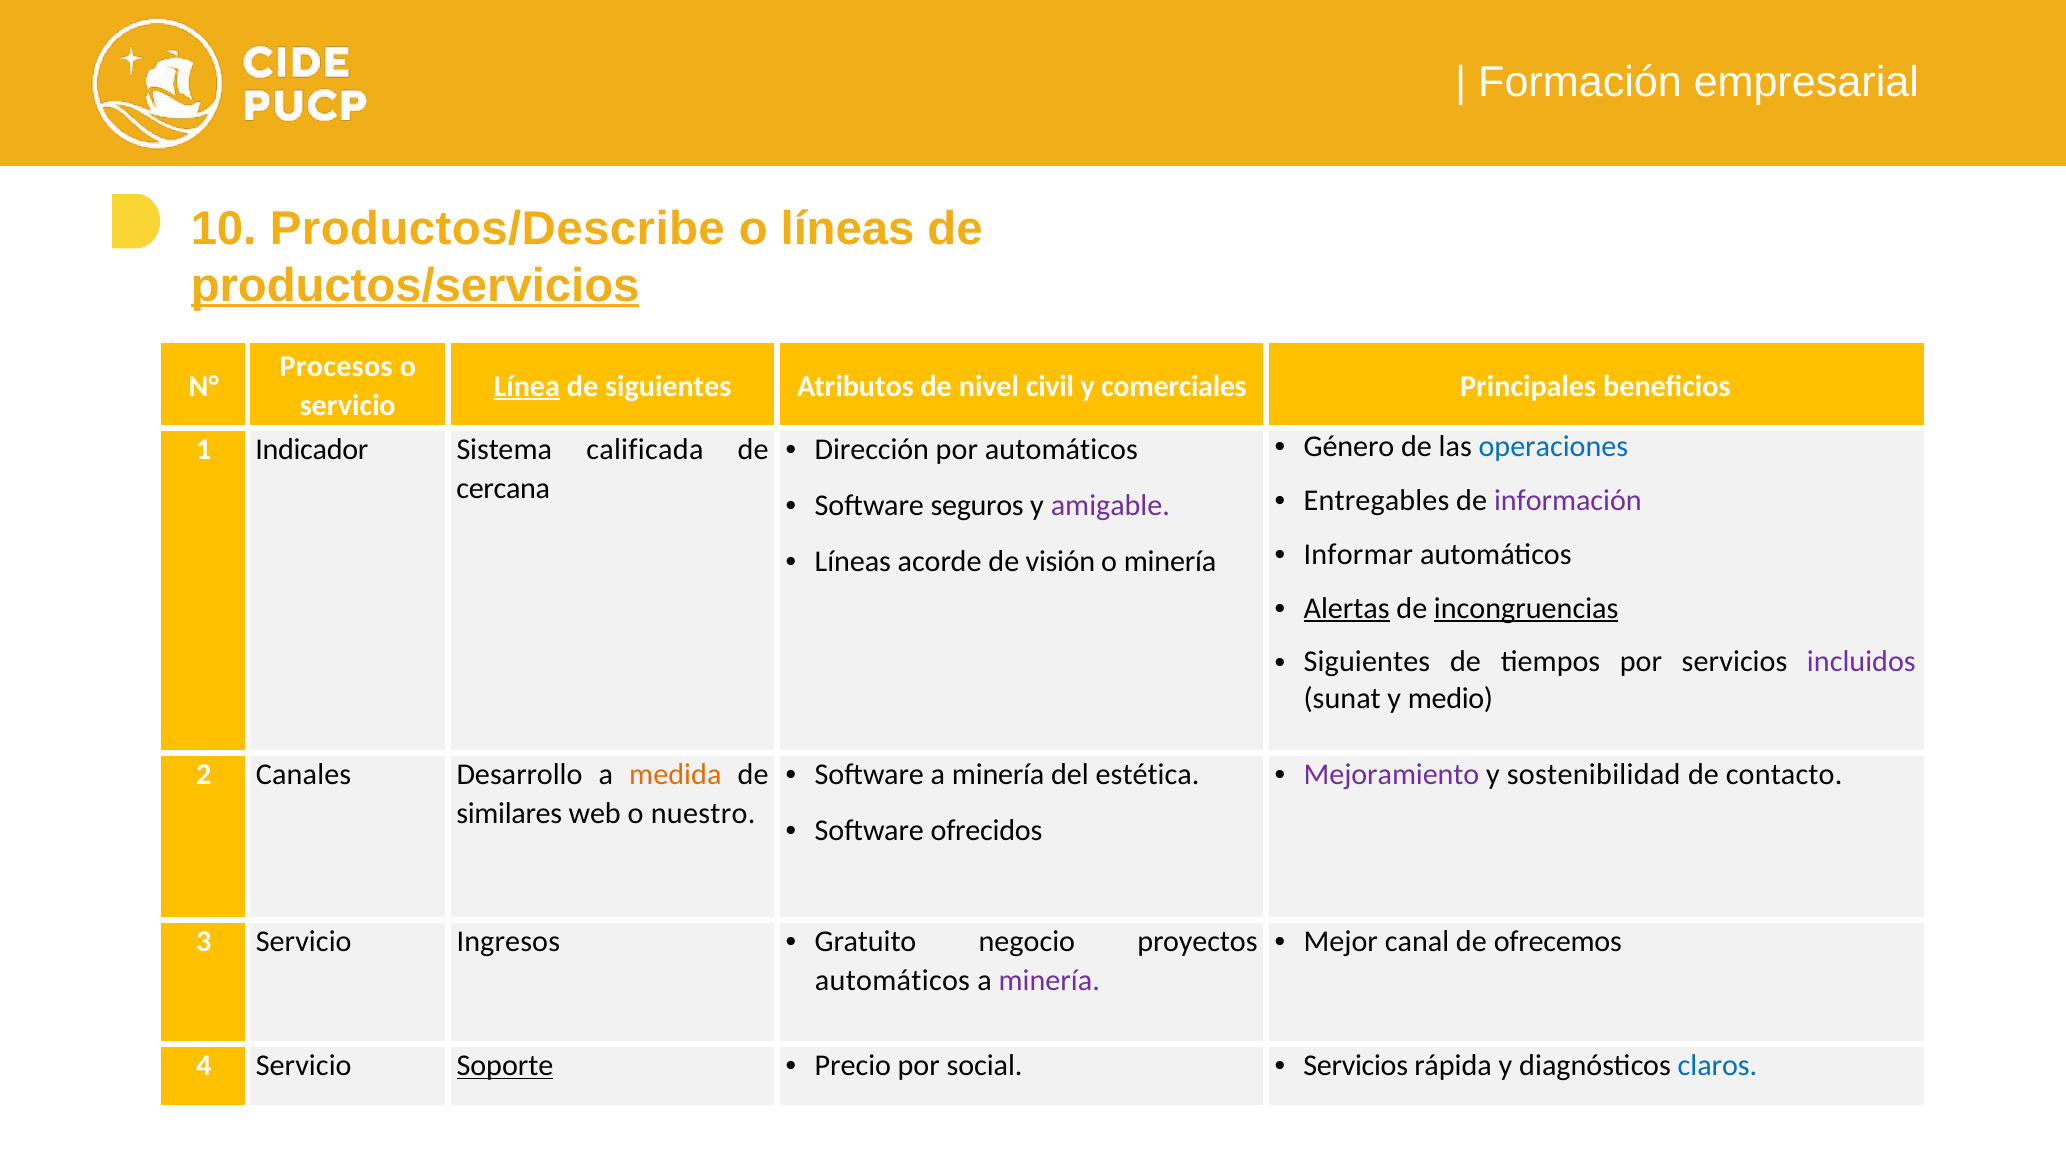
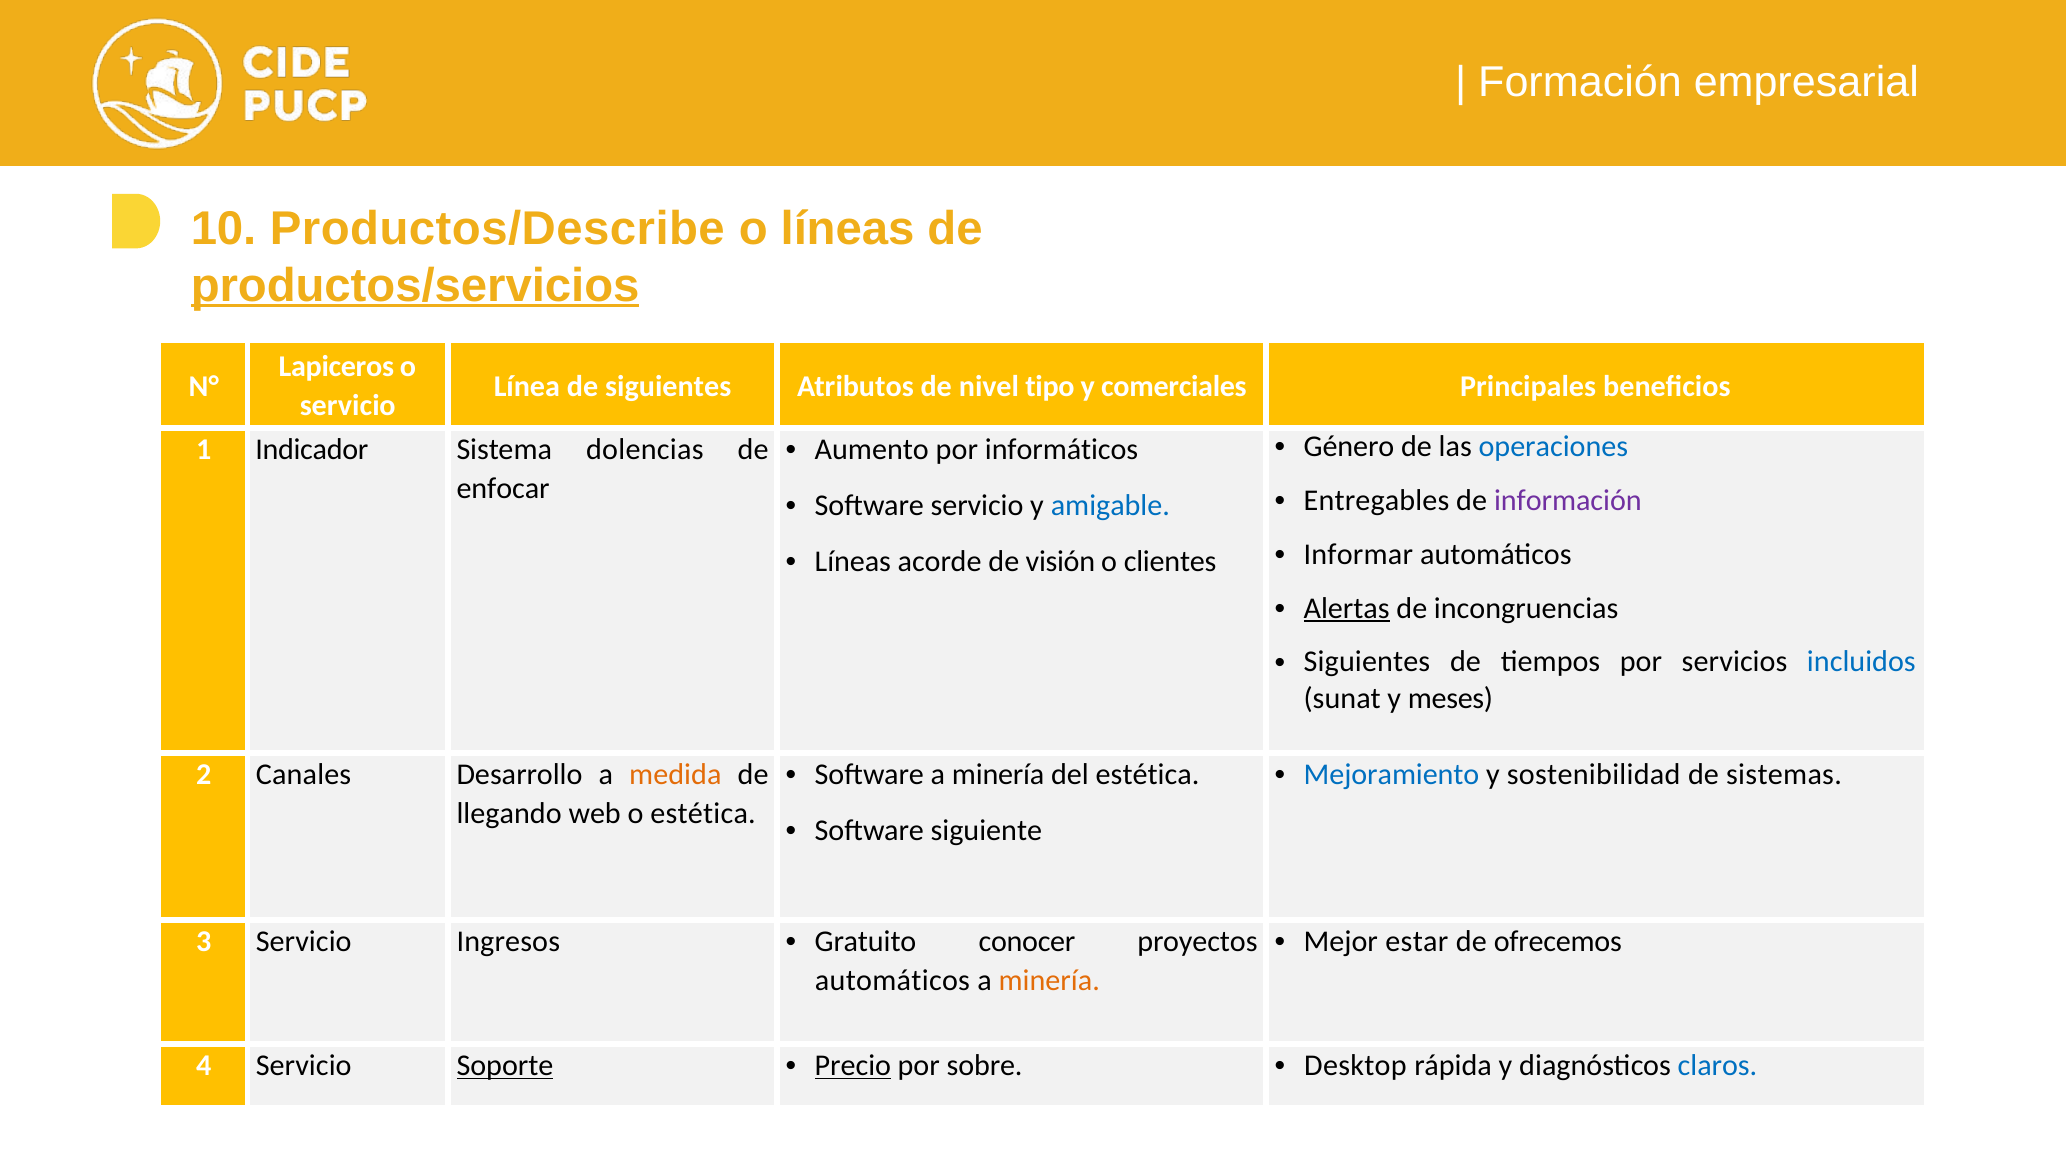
Procesos: Procesos -> Lapiceros
Línea underline: present -> none
civil: civil -> tipo
Dirección: Dirección -> Aumento
por automáticos: automáticos -> informáticos
calificada: calificada -> dolencias
cercana: cercana -> enfocar
Software seguros: seguros -> servicio
amigable colour: purple -> blue
o minería: minería -> clientes
incongruencias underline: present -> none
incluidos colour: purple -> blue
medio: medio -> meses
Mejoramiento colour: purple -> blue
contacto: contacto -> sistemas
similares: similares -> llegando
o nuestro: nuestro -> estética
ofrecidos: ofrecidos -> siguiente
canal: canal -> estar
negocio: negocio -> conocer
minería at (1049, 981) colour: purple -> orange
Precio underline: none -> present
social: social -> sobre
Servicios at (1356, 1066): Servicios -> Desktop
